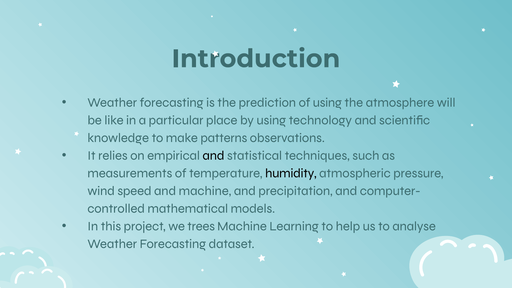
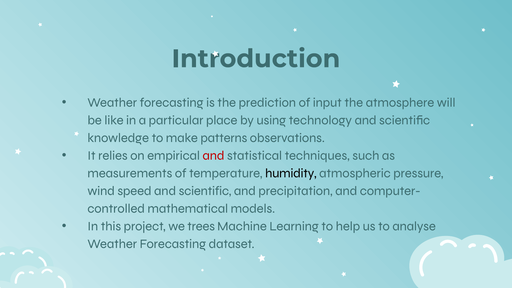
of using: using -> input
and at (213, 156) colour: black -> red
speed and machine: machine -> scientific
